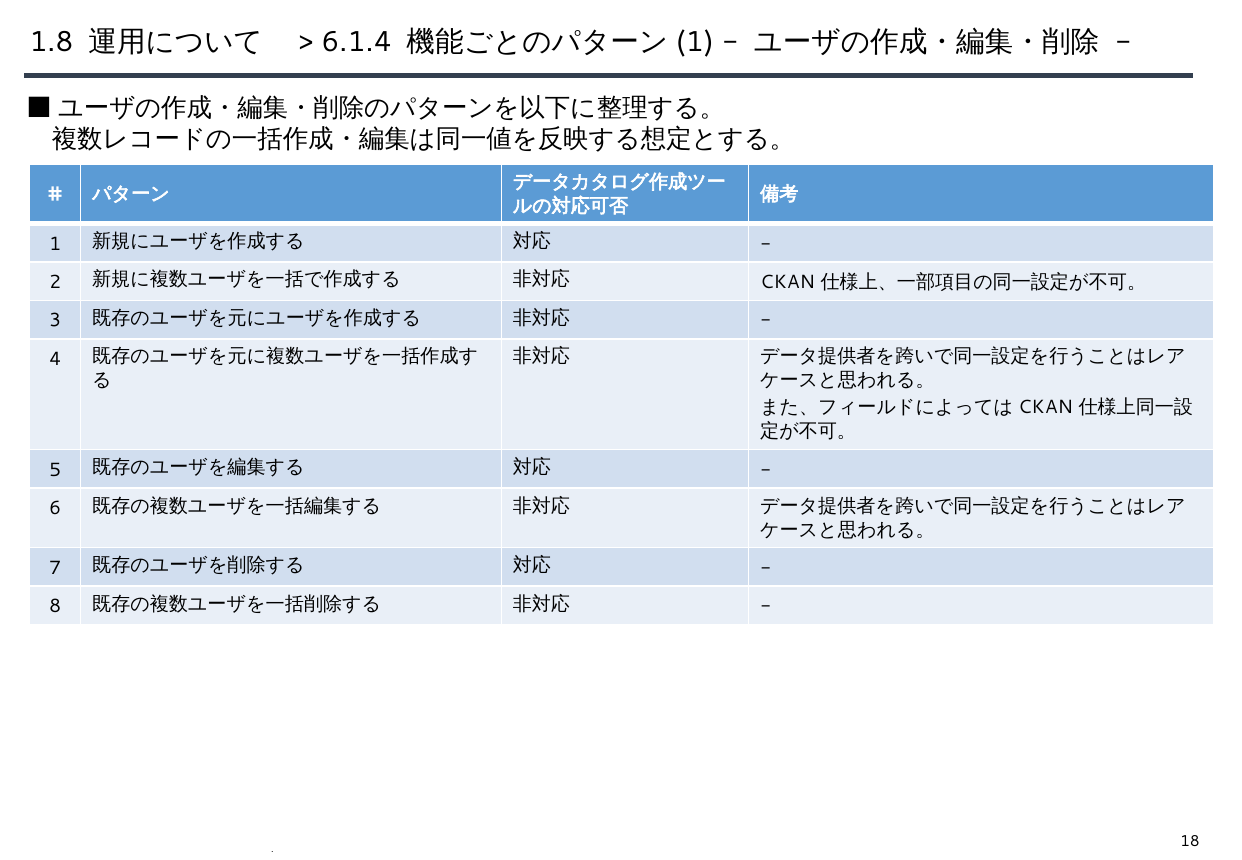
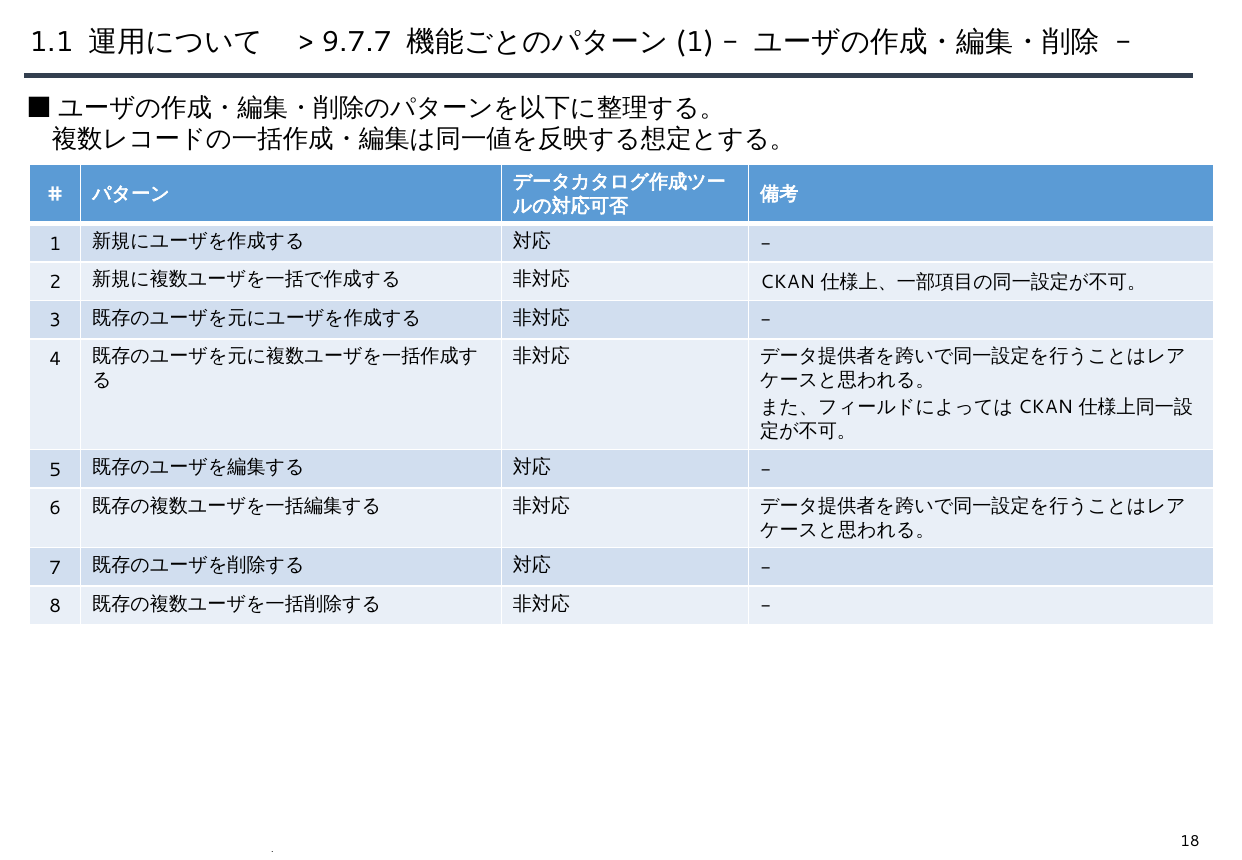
1.8: 1.8 -> 1.1
6.1.4: 6.1.4 -> 9.7.7
